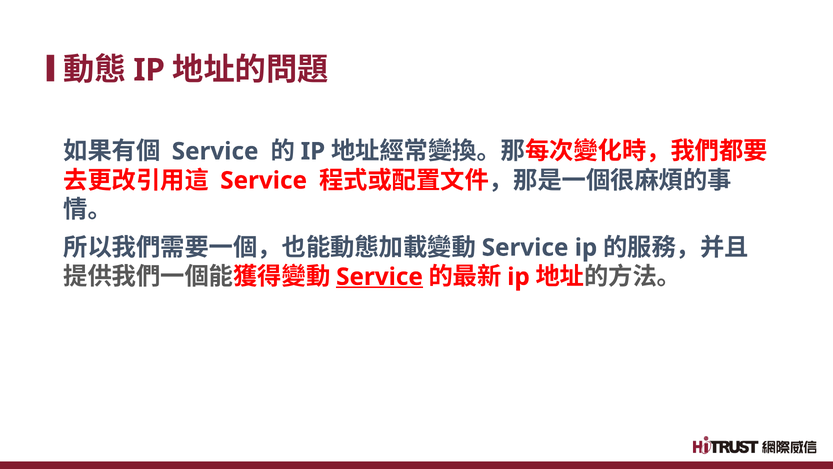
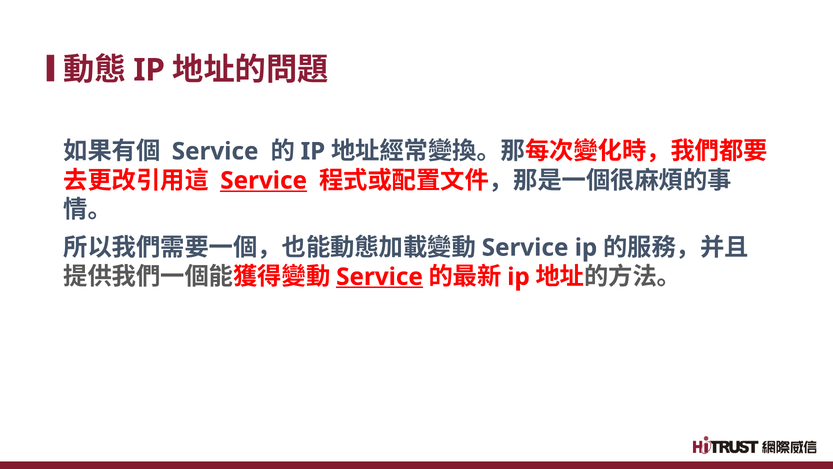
Service at (264, 180) underline: none -> present
